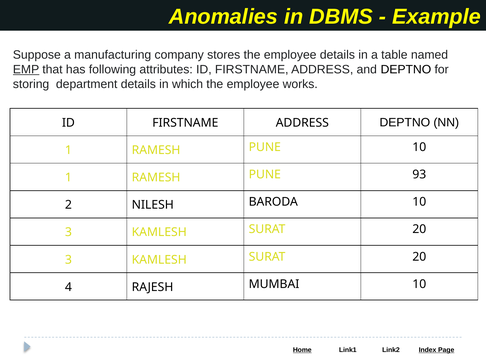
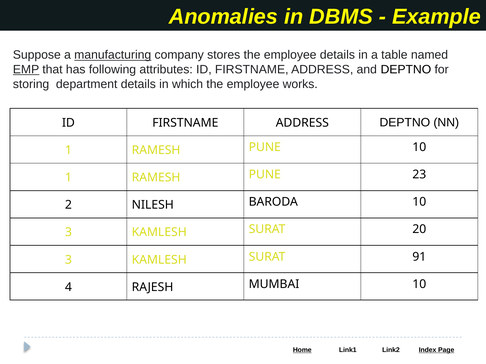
manufacturing underline: none -> present
93: 93 -> 23
20 at (419, 257): 20 -> 91
